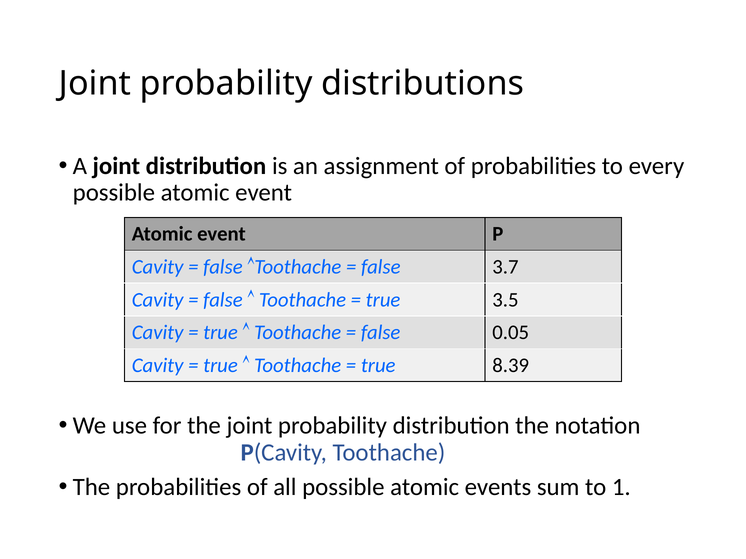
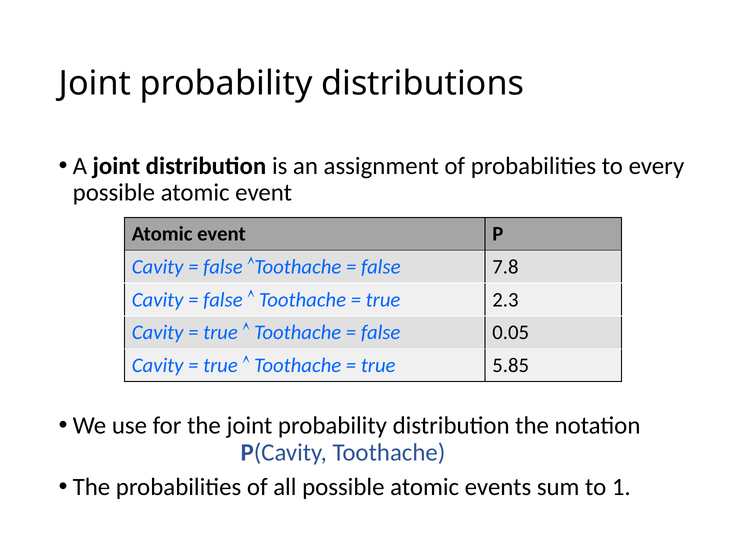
3.7: 3.7 -> 7.8
3.5: 3.5 -> 2.3
8.39: 8.39 -> 5.85
